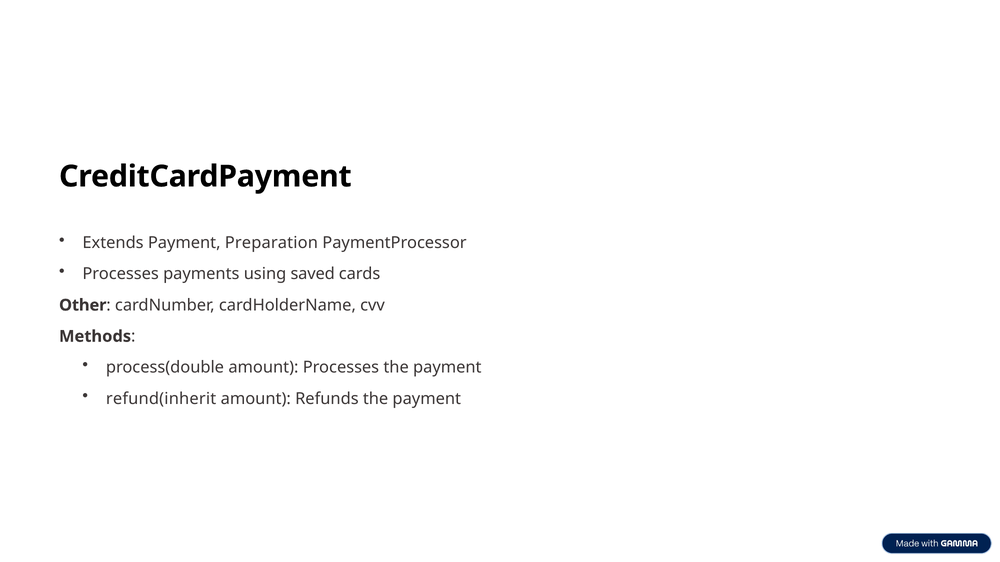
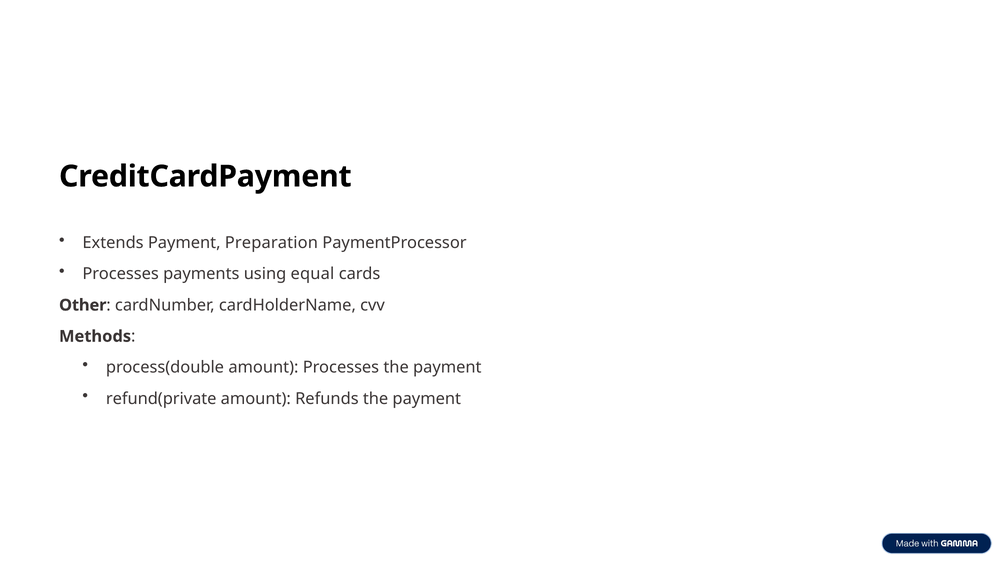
saved: saved -> equal
refund(inherit: refund(inherit -> refund(private
